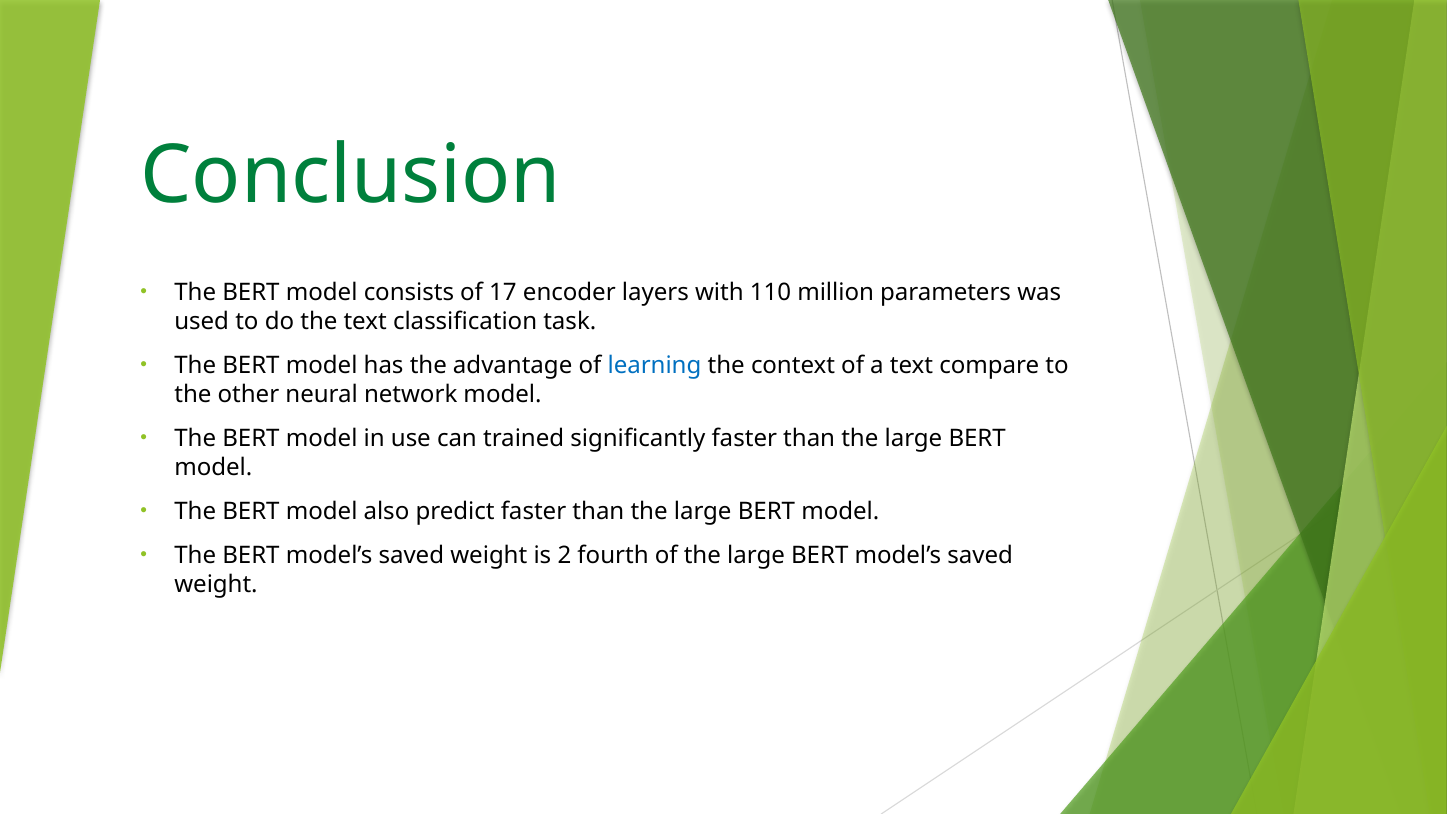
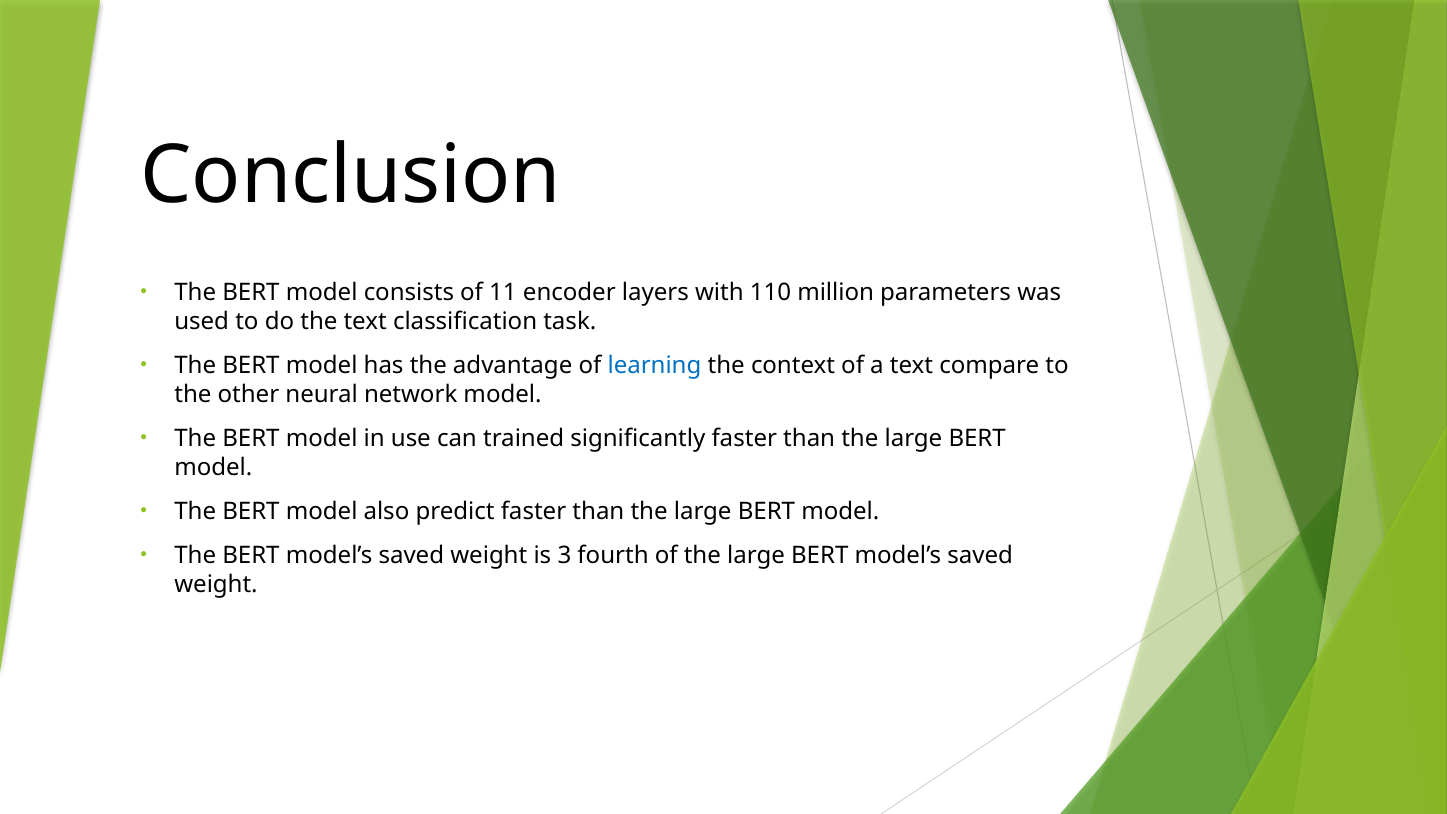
Conclusion colour: green -> black
17: 17 -> 11
2: 2 -> 3
